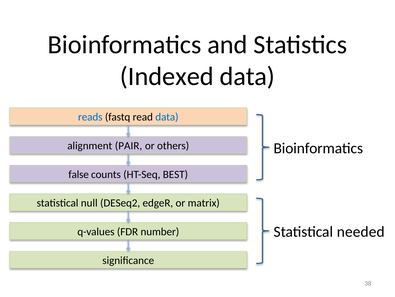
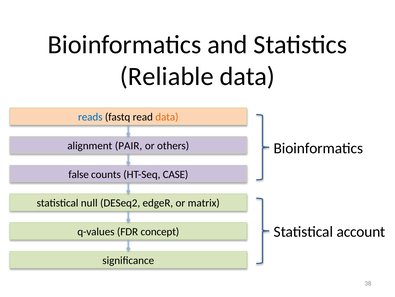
Indexed: Indexed -> Reliable
data at (167, 117) colour: blue -> orange
BEST: BEST -> CASE
needed: needed -> account
number: number -> concept
